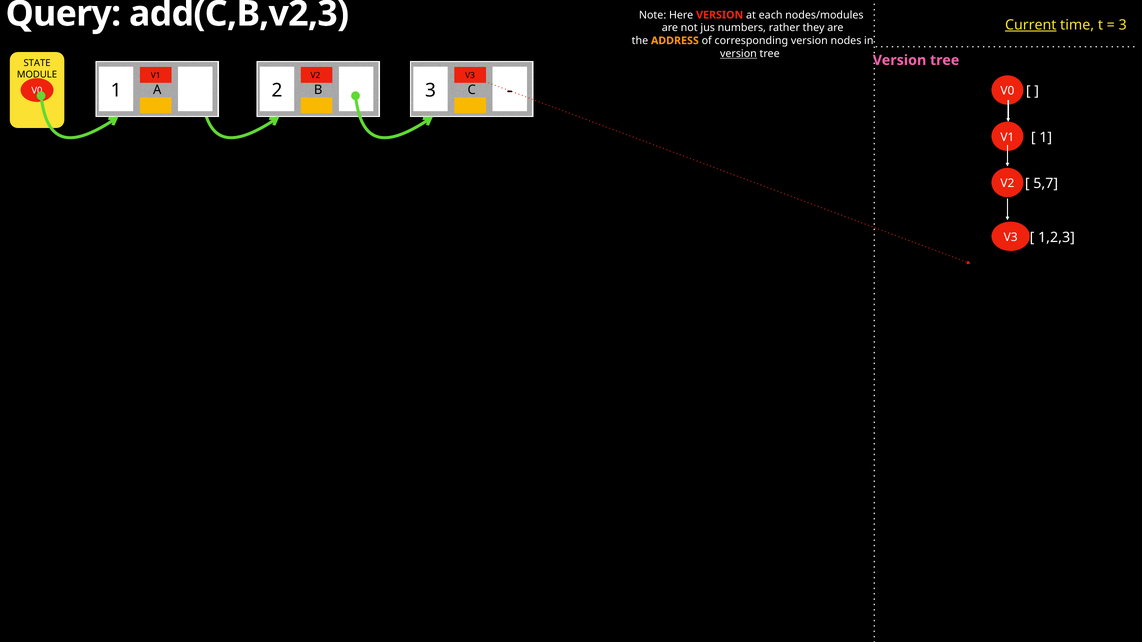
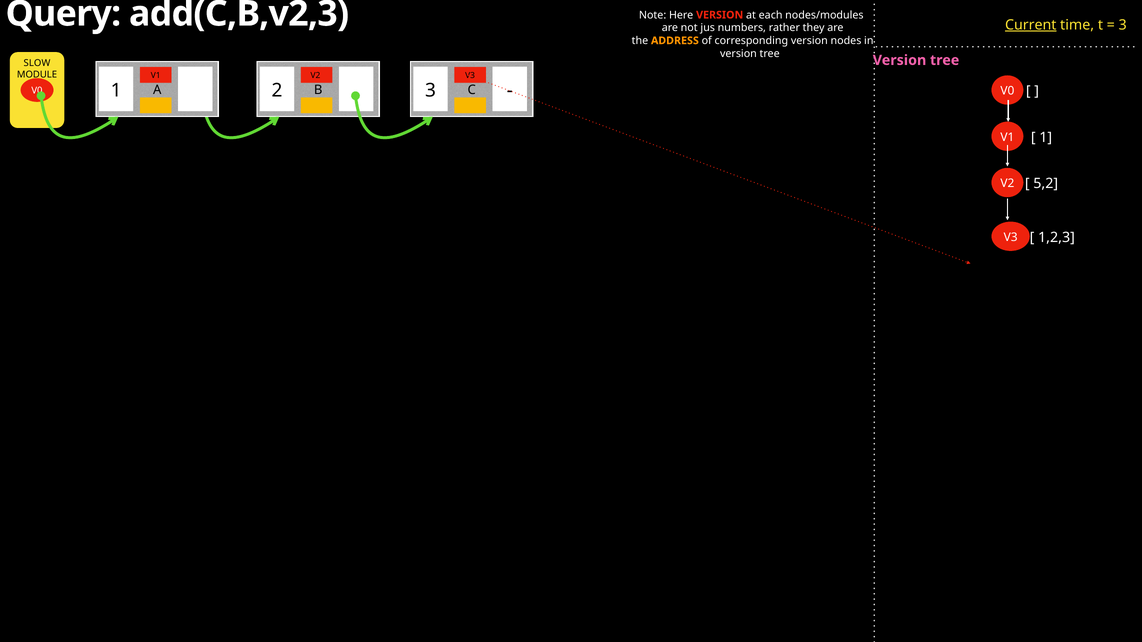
version at (738, 54) underline: present -> none
STATE: STATE -> SLOW
5,7: 5,7 -> 5,2
